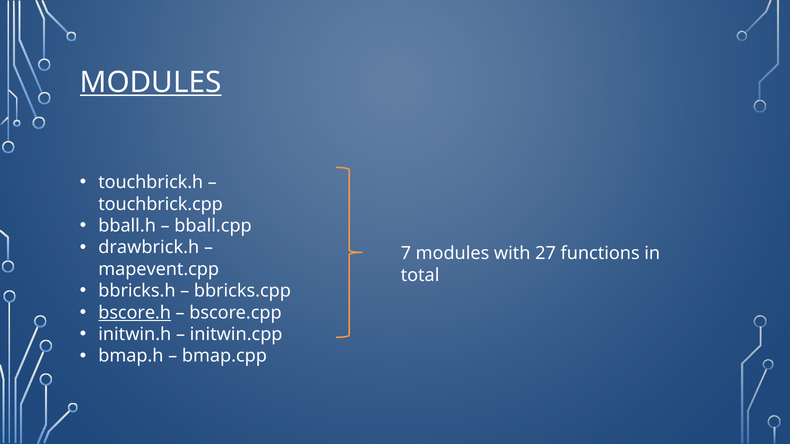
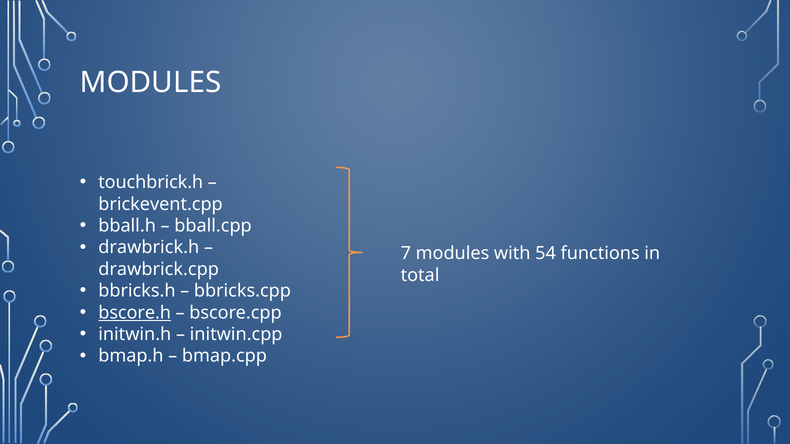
MODULES at (151, 82) underline: present -> none
touchbrick.cpp: touchbrick.cpp -> brickevent.cpp
27: 27 -> 54
mapevent.cpp: mapevent.cpp -> drawbrick.cpp
